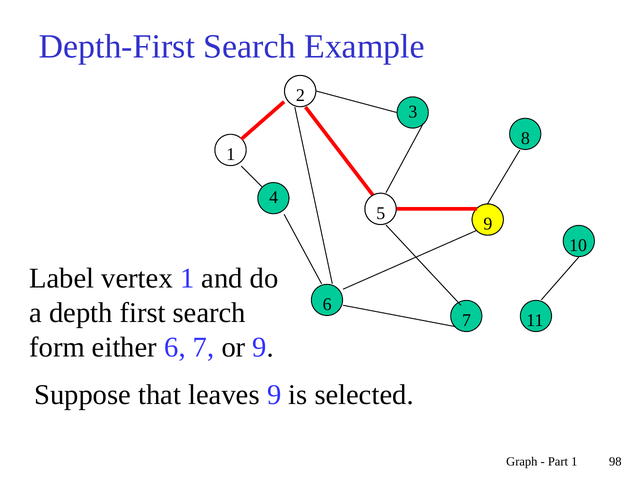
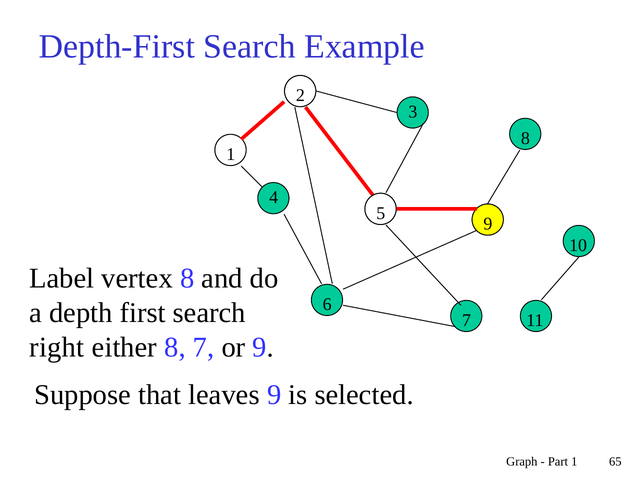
vertex 1: 1 -> 8
form: form -> right
either 6: 6 -> 8
98: 98 -> 65
